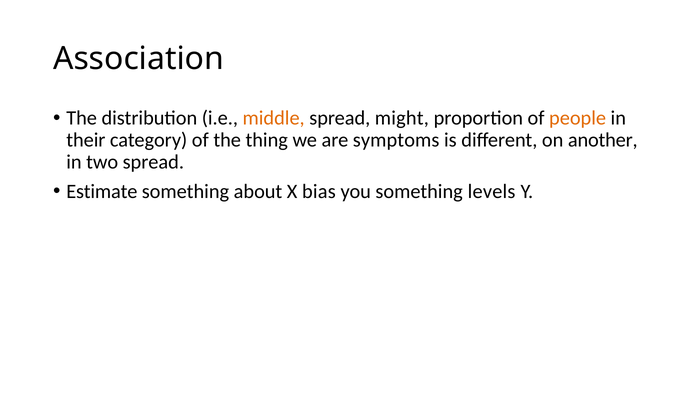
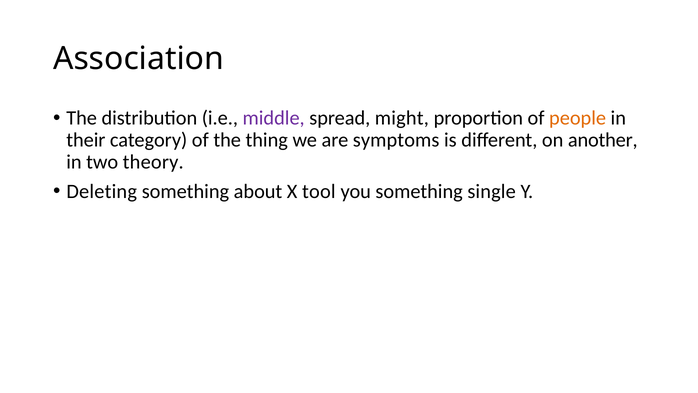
middle colour: orange -> purple
two spread: spread -> theory
Estimate: Estimate -> Deleting
bias: bias -> tool
levels: levels -> single
